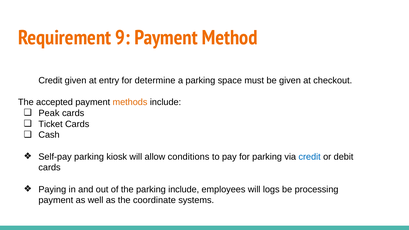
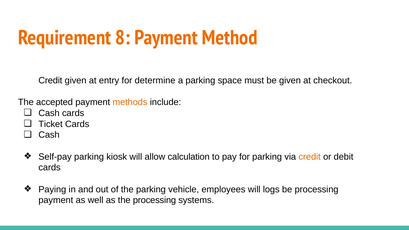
9: 9 -> 8
Peak at (49, 113): Peak -> Cash
conditions: conditions -> calculation
credit at (310, 157) colour: blue -> orange
parking include: include -> vehicle
the coordinate: coordinate -> processing
